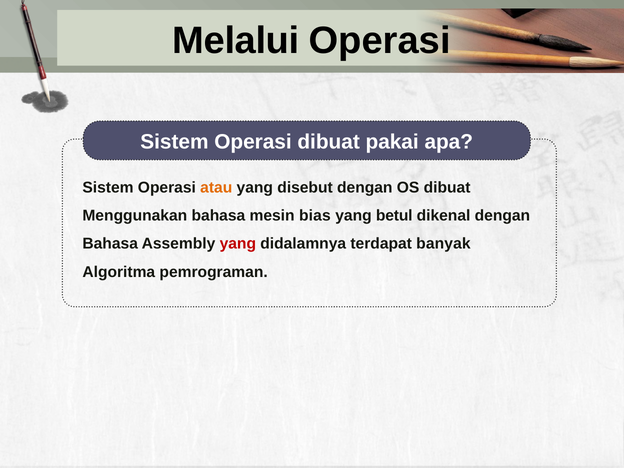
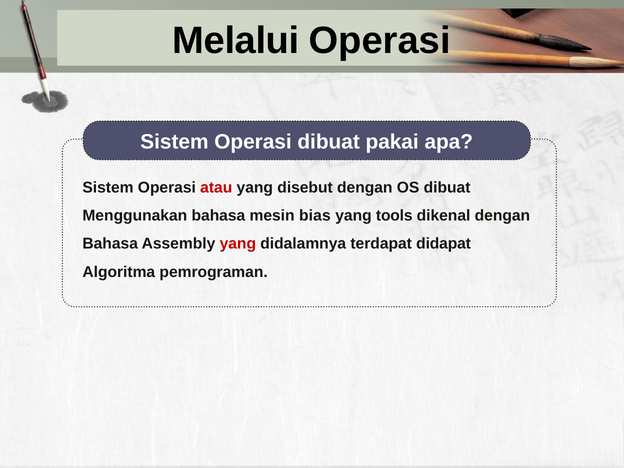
atau colour: orange -> red
betul: betul -> tools
banyak: banyak -> didapat
